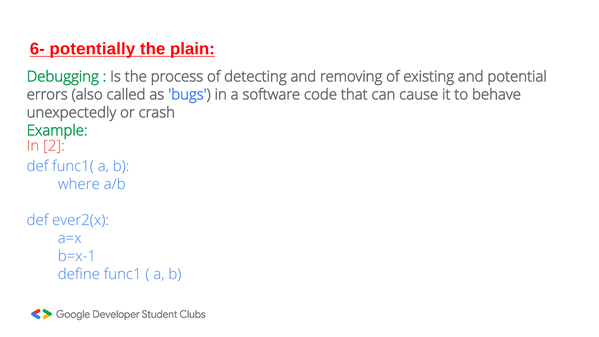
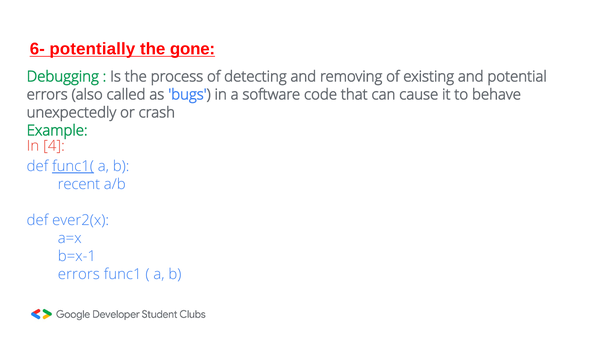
plain: plain -> gone
2: 2 -> 4
func1( underline: none -> present
where: where -> recent
define at (79, 274): define -> errors
